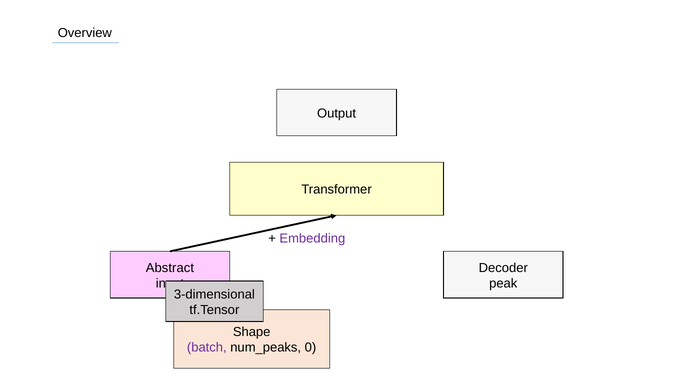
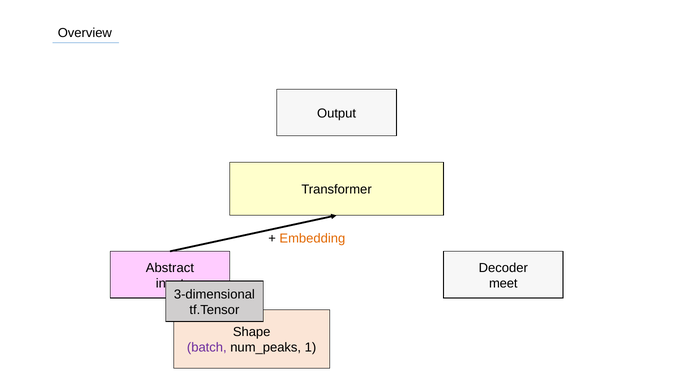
Embedding colour: purple -> orange
peak: peak -> meet
0: 0 -> 1
